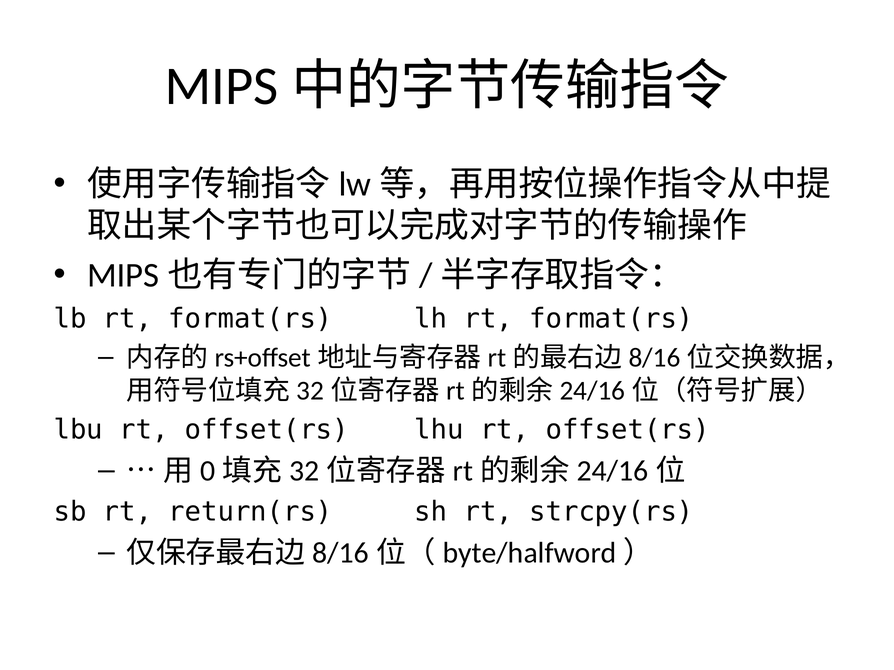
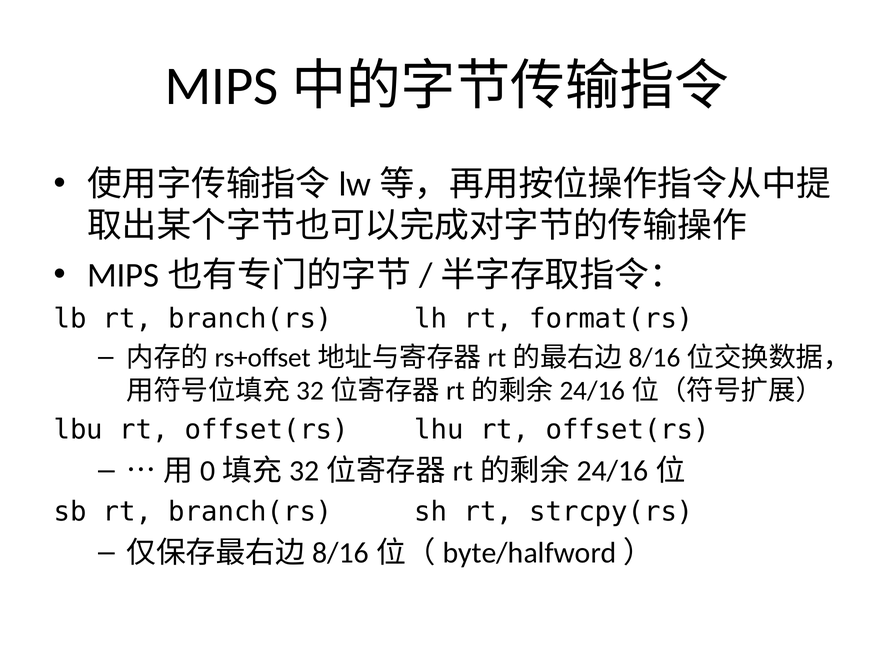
lb rt format(rs: format(rs -> branch(rs
sb rt return(rs: return(rs -> branch(rs
